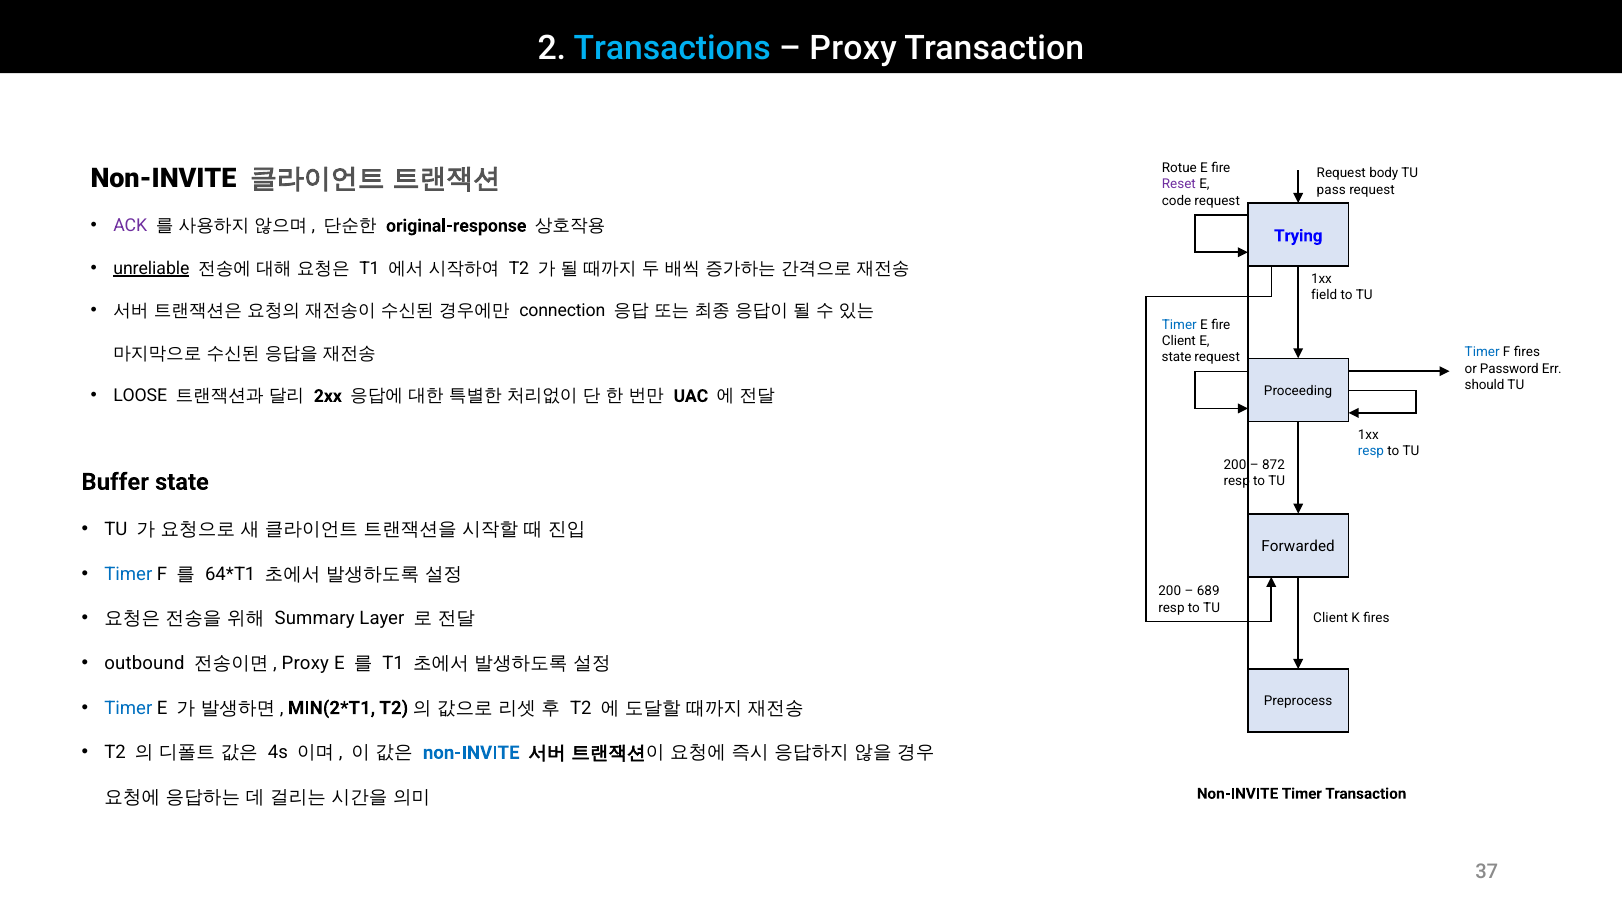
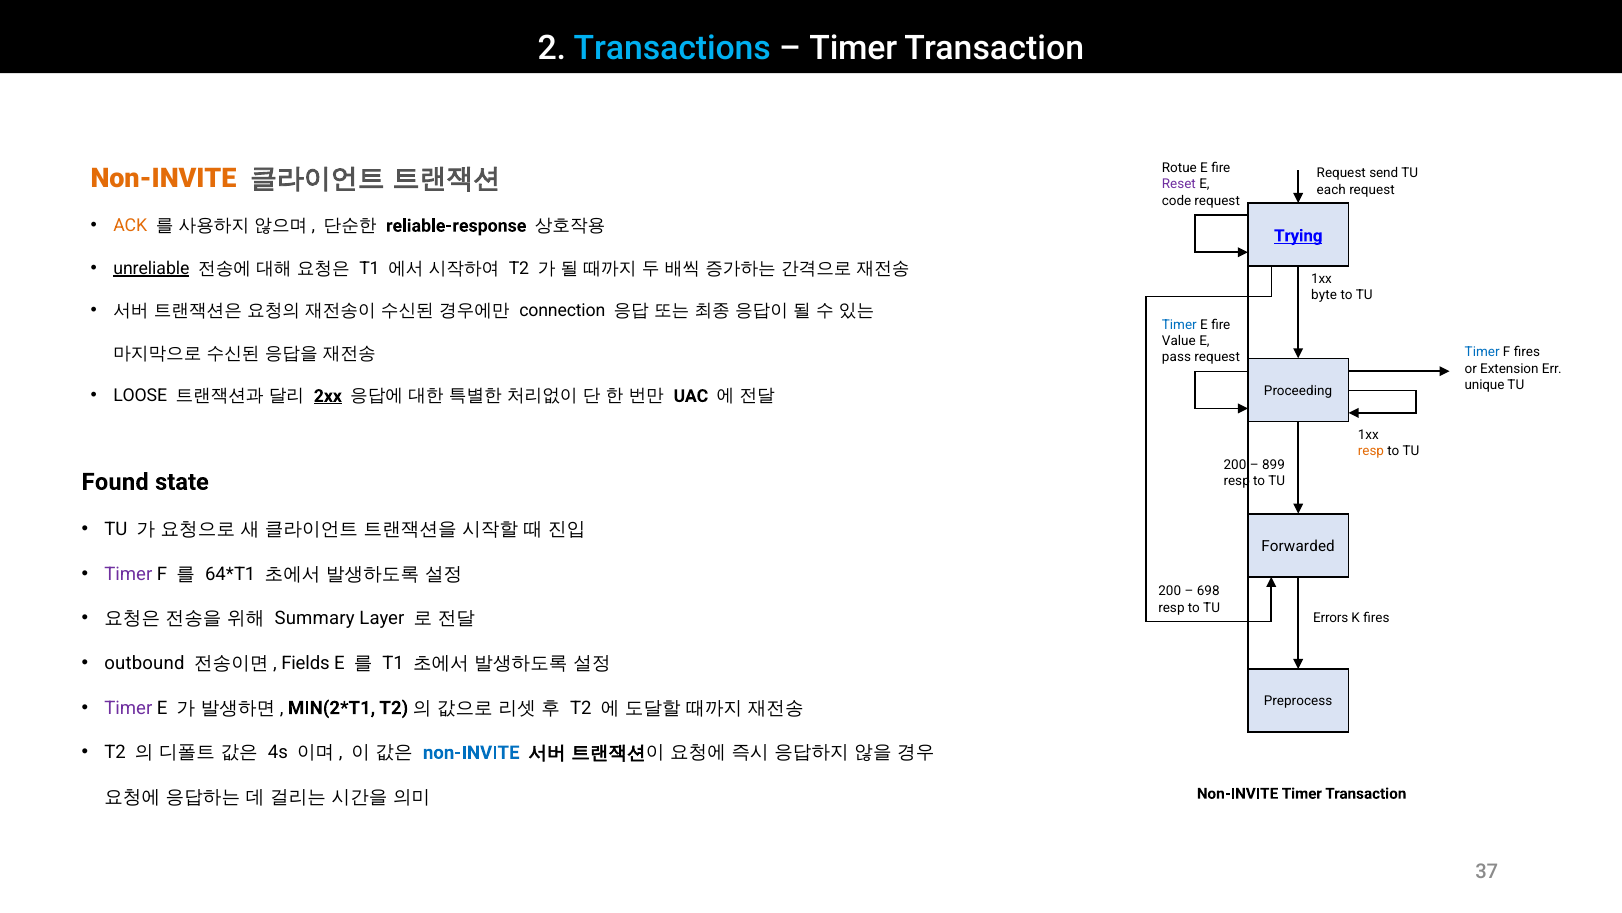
Proxy at (853, 49): Proxy -> Timer
Non-INVITE at (164, 178) colour: black -> orange
body: body -> send
pass: pass -> each
ACK colour: purple -> orange
original-response: original-response -> reliable-response
Trying underline: none -> present
field: field -> byte
Client at (1179, 341): Client -> Value
state at (1177, 357): state -> pass
Password: Password -> Extension
should: should -> unique
2xx underline: none -> present
resp at (1371, 451) colour: blue -> orange
872: 872 -> 899
Buffer: Buffer -> Found
Timer at (128, 574) colour: blue -> purple
689: 689 -> 698
Client at (1331, 618): Client -> Errors
Proxy at (305, 663): Proxy -> Fields
Timer at (128, 707) colour: blue -> purple
